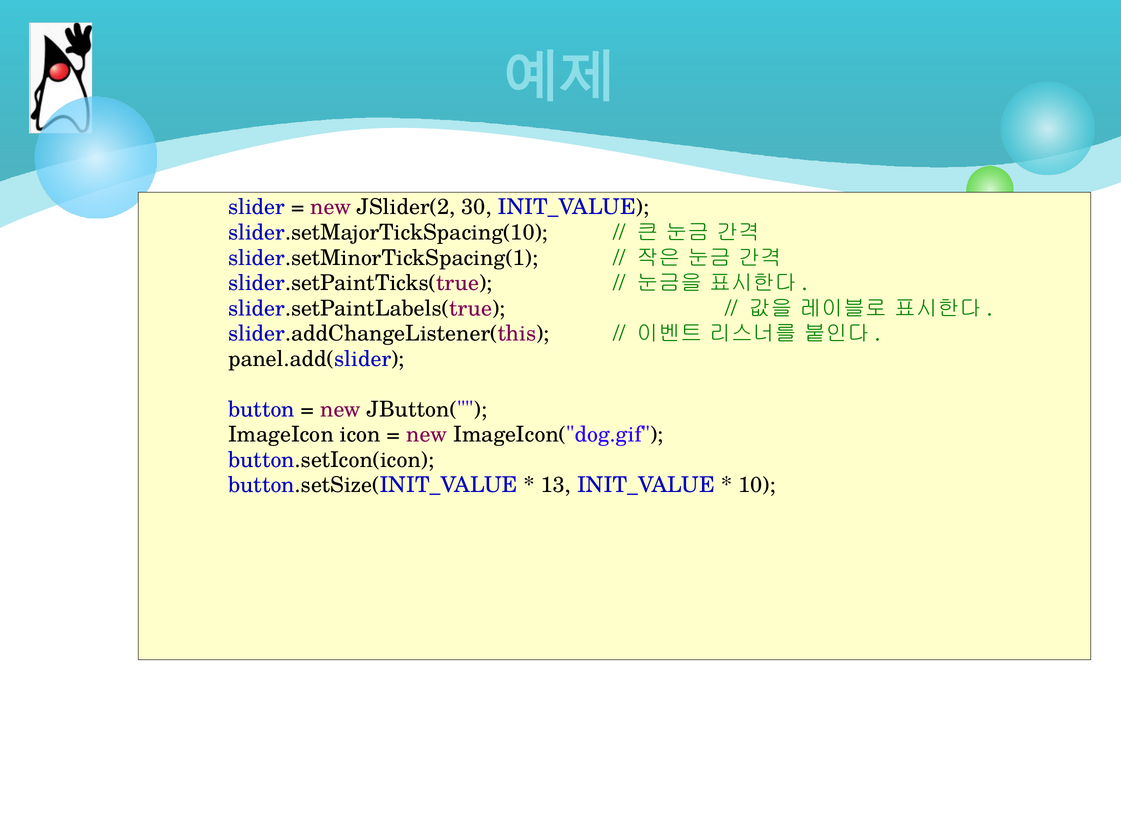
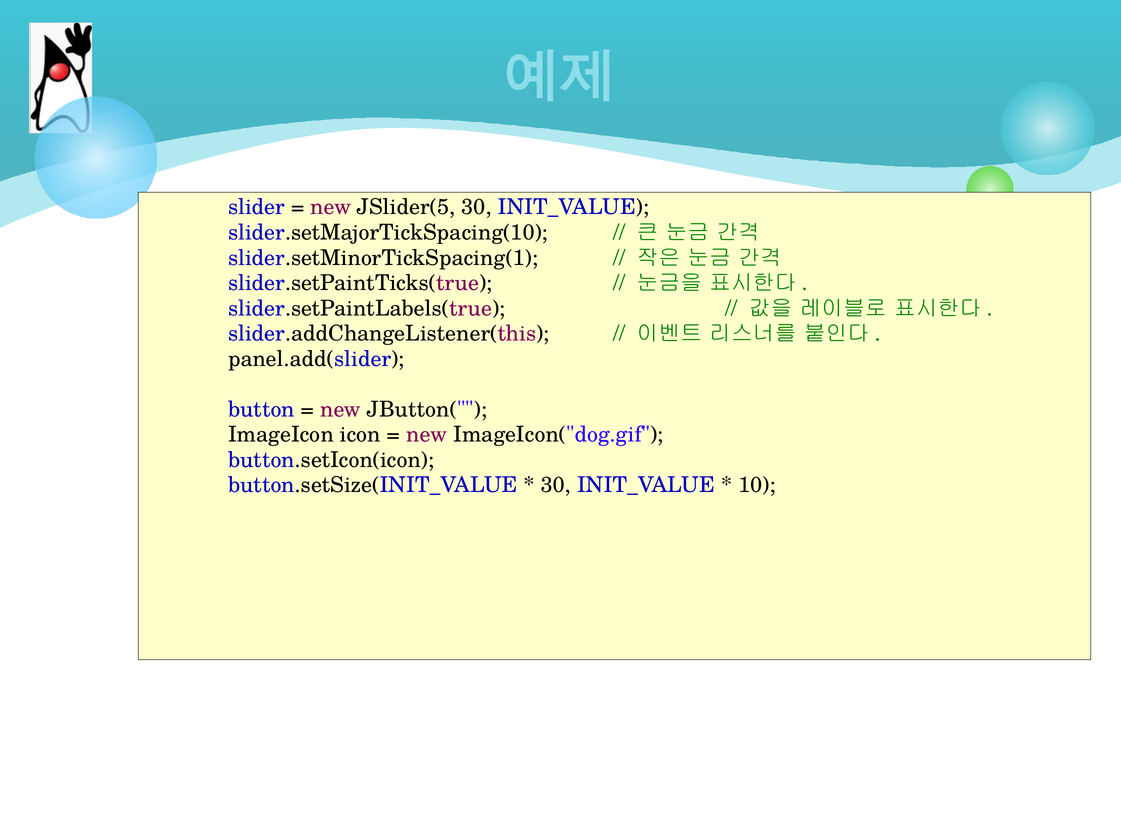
JSlider(2: JSlider(2 -> JSlider(5
13 at (556, 486): 13 -> 30
